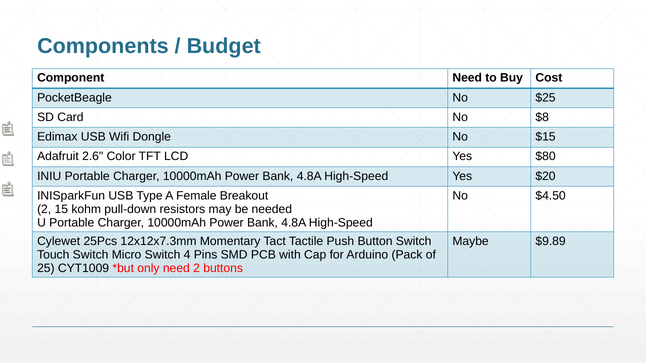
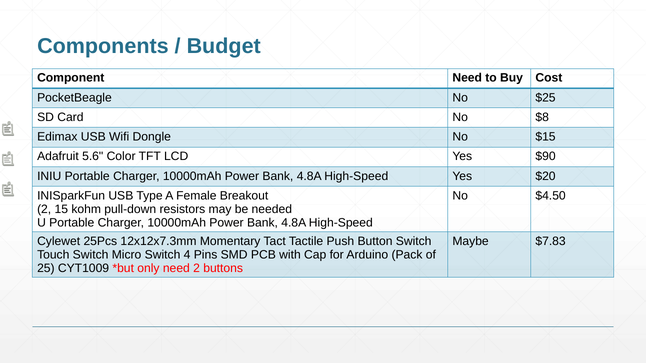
2.6: 2.6 -> 5.6
$80: $80 -> $90
$9.89: $9.89 -> $7.83
